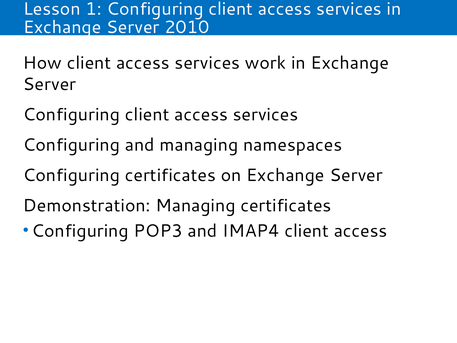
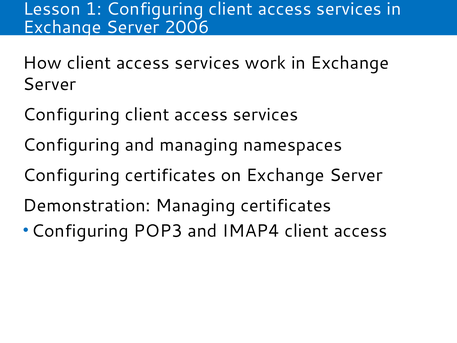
2010: 2010 -> 2006
